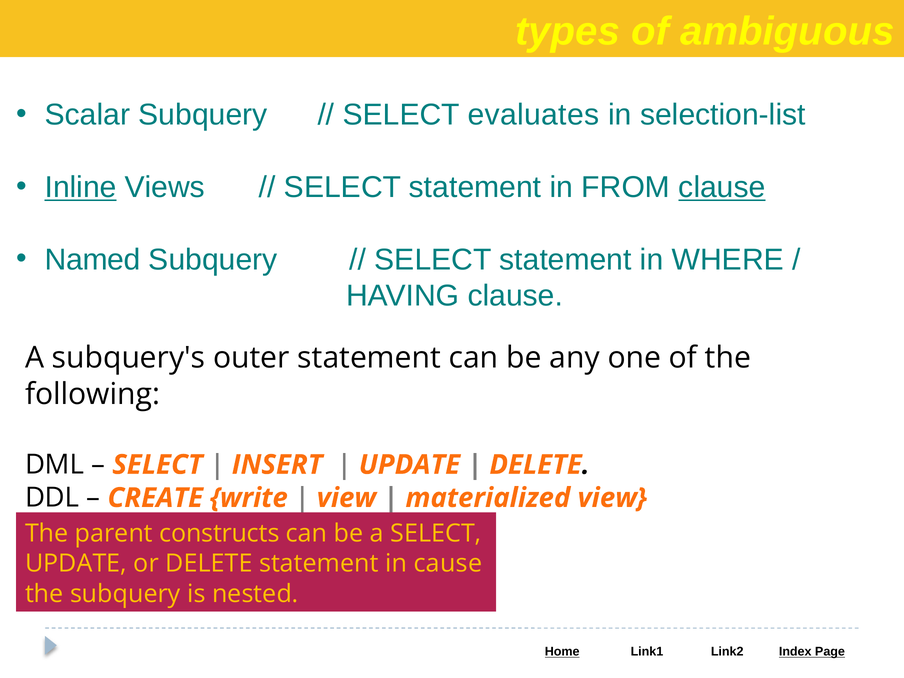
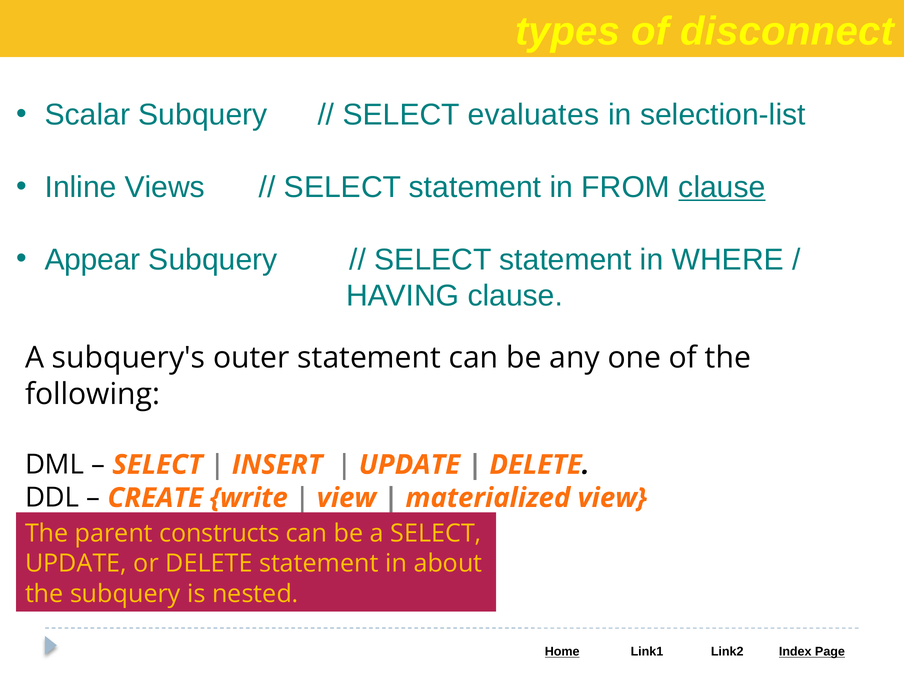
ambiguous: ambiguous -> disconnect
Inline underline: present -> none
Named: Named -> Appear
cause: cause -> about
